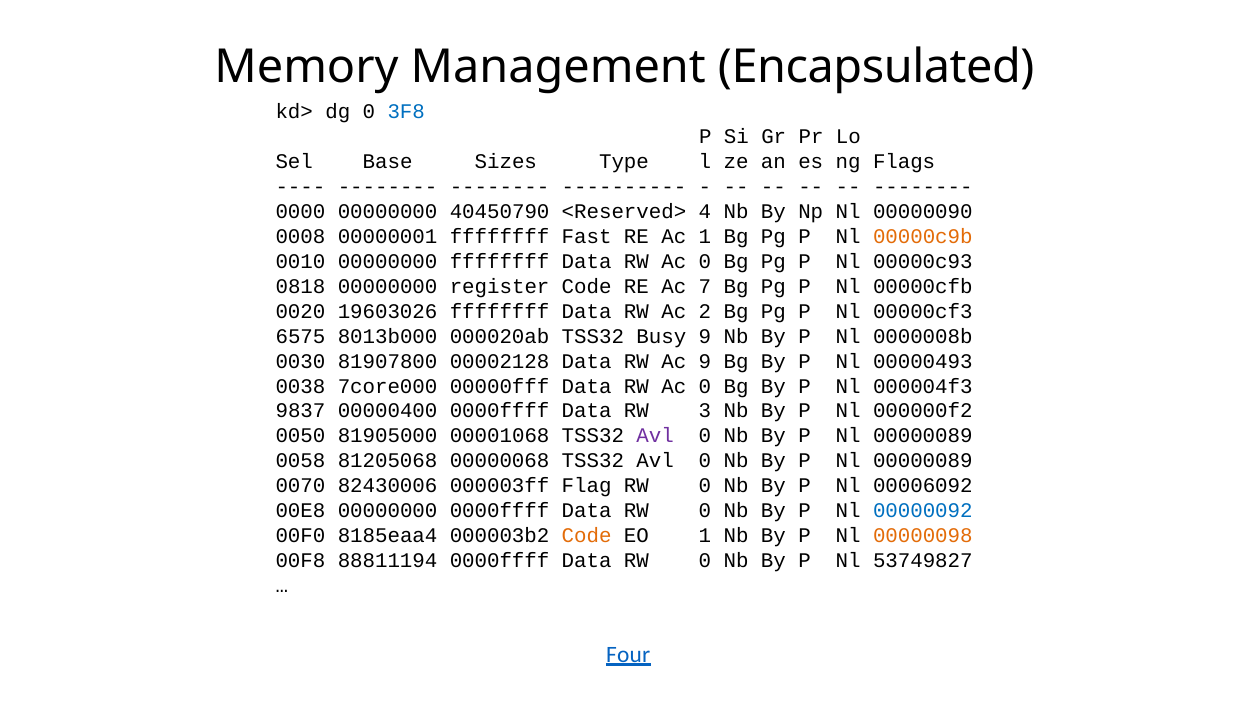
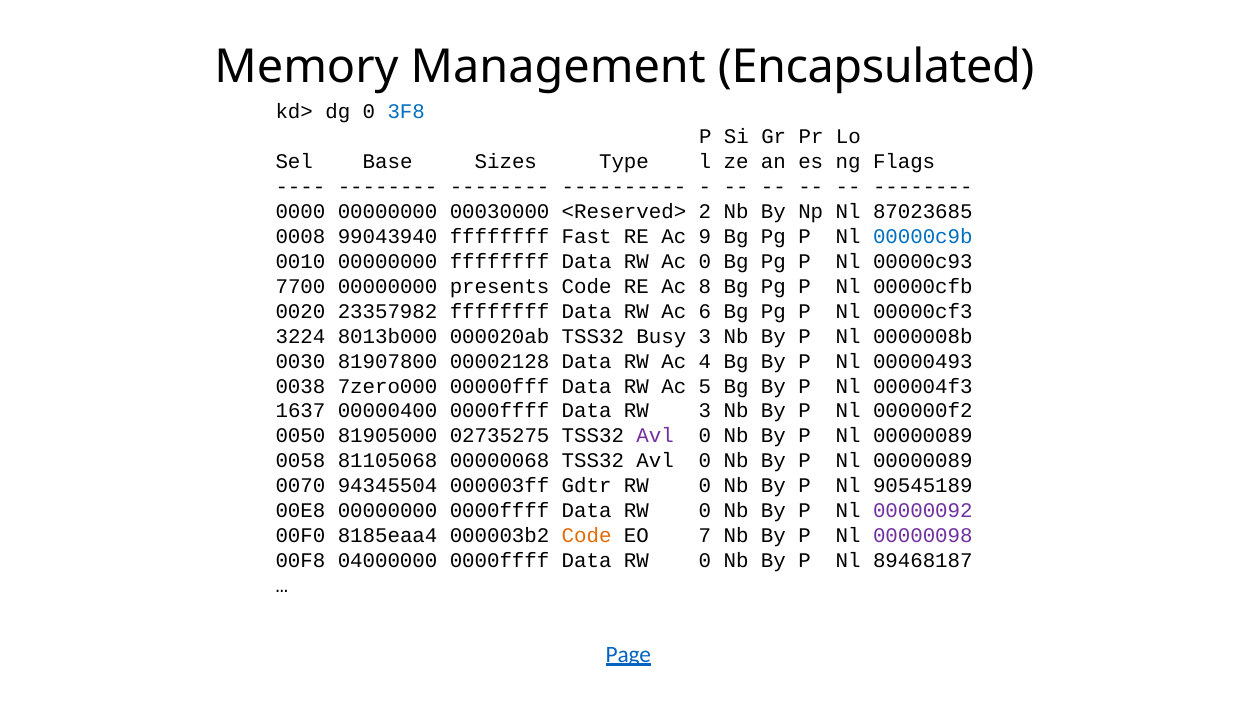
40450790: 40450790 -> 00030000
4: 4 -> 2
00000090: 00000090 -> 87023685
00000001: 00000001 -> 99043940
Ac 1: 1 -> 9
00000c9b colour: orange -> blue
0818: 0818 -> 7700
register: register -> presents
7: 7 -> 8
19603026: 19603026 -> 23357982
2: 2 -> 6
6575: 6575 -> 3224
Busy 9: 9 -> 3
Ac 9: 9 -> 4
7core000: 7core000 -> 7zero000
0 at (705, 386): 0 -> 5
9837: 9837 -> 1637
00001068: 00001068 -> 02735275
81205068: 81205068 -> 81105068
82430006: 82430006 -> 94345504
Flag: Flag -> Gdtr
00006092: 00006092 -> 90545189
00000092 colour: blue -> purple
EO 1: 1 -> 7
00000098 colour: orange -> purple
88811194: 88811194 -> 04000000
53749827: 53749827 -> 89468187
Four: Four -> Page
